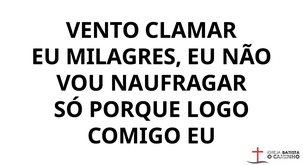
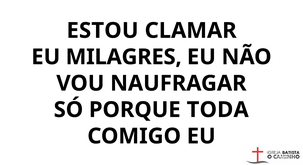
VENTO: VENTO -> ESTOU
LOGO: LOGO -> TODA
